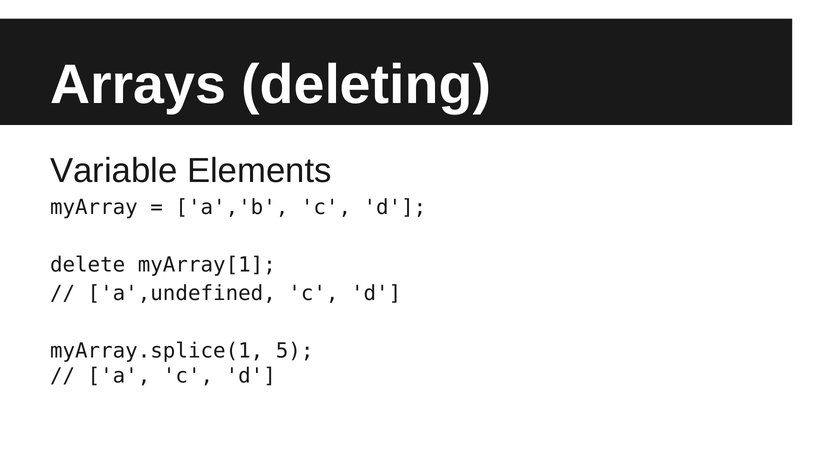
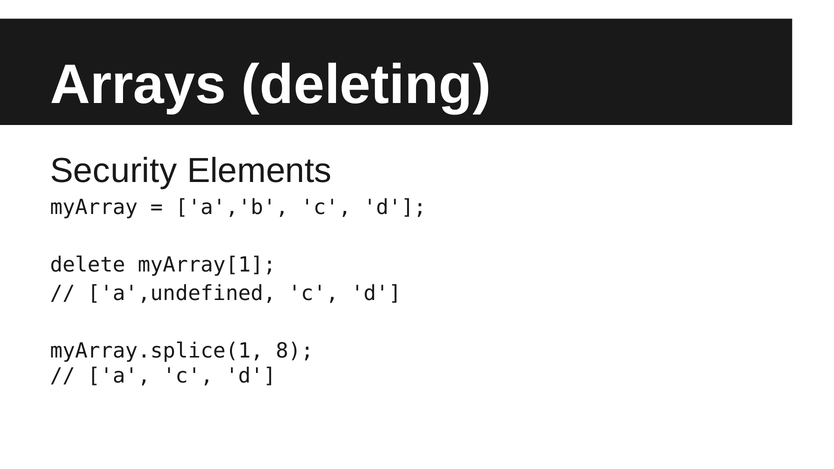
Variable: Variable -> Security
5: 5 -> 8
